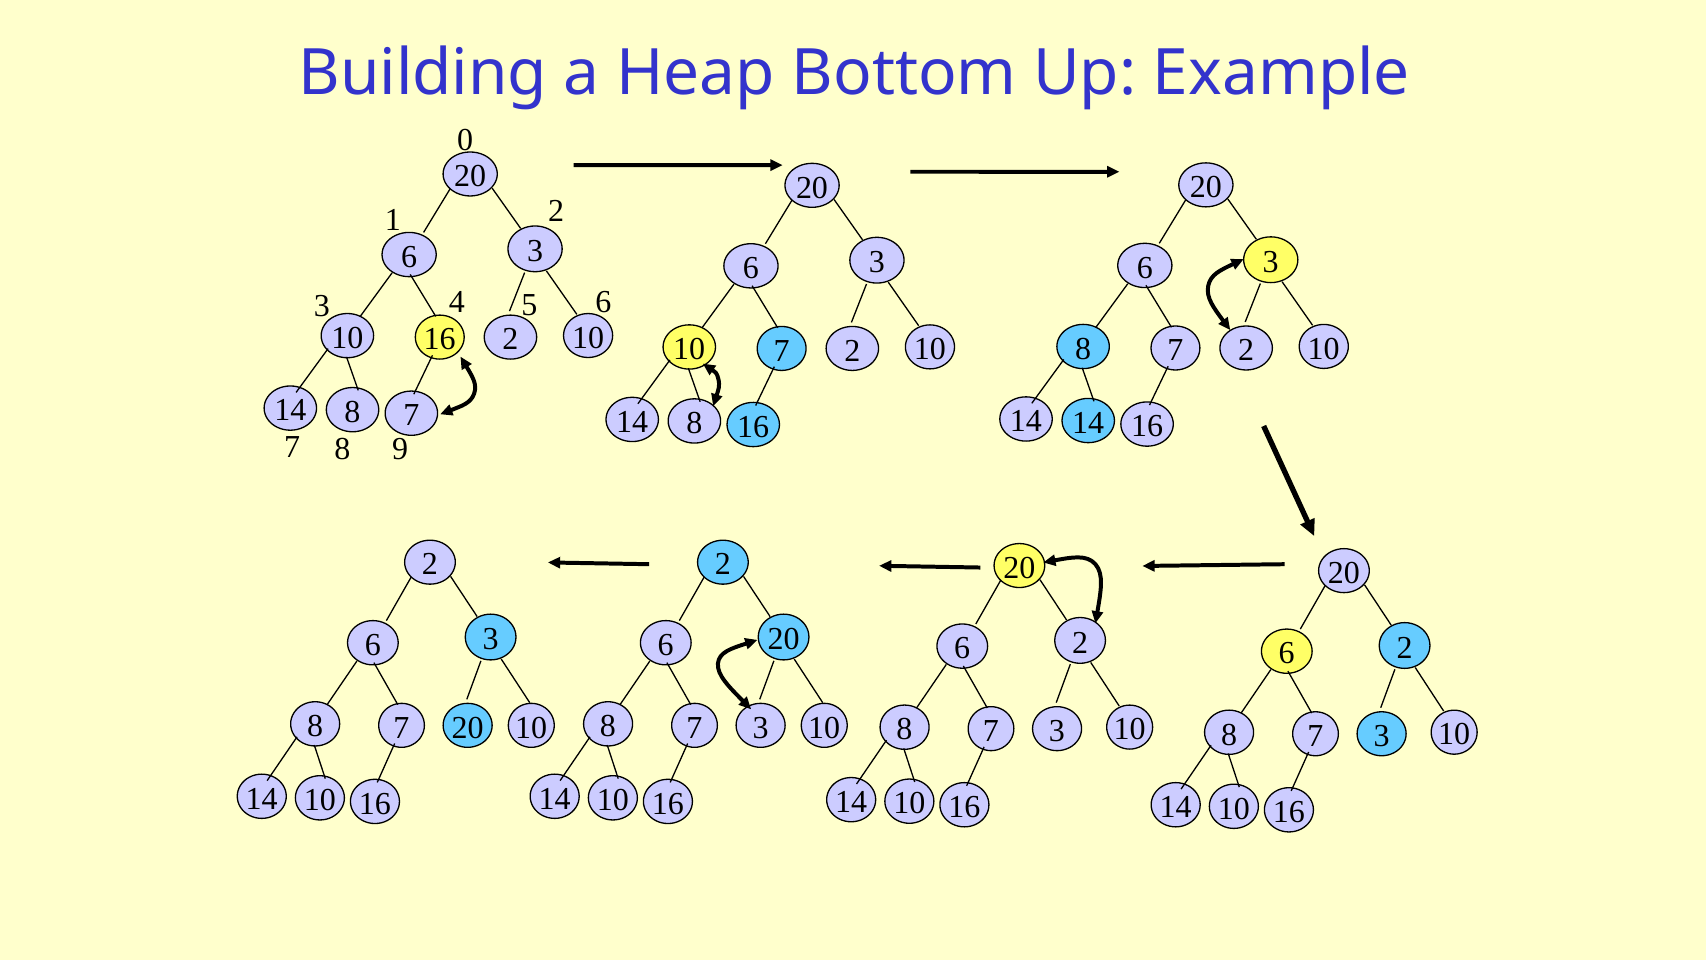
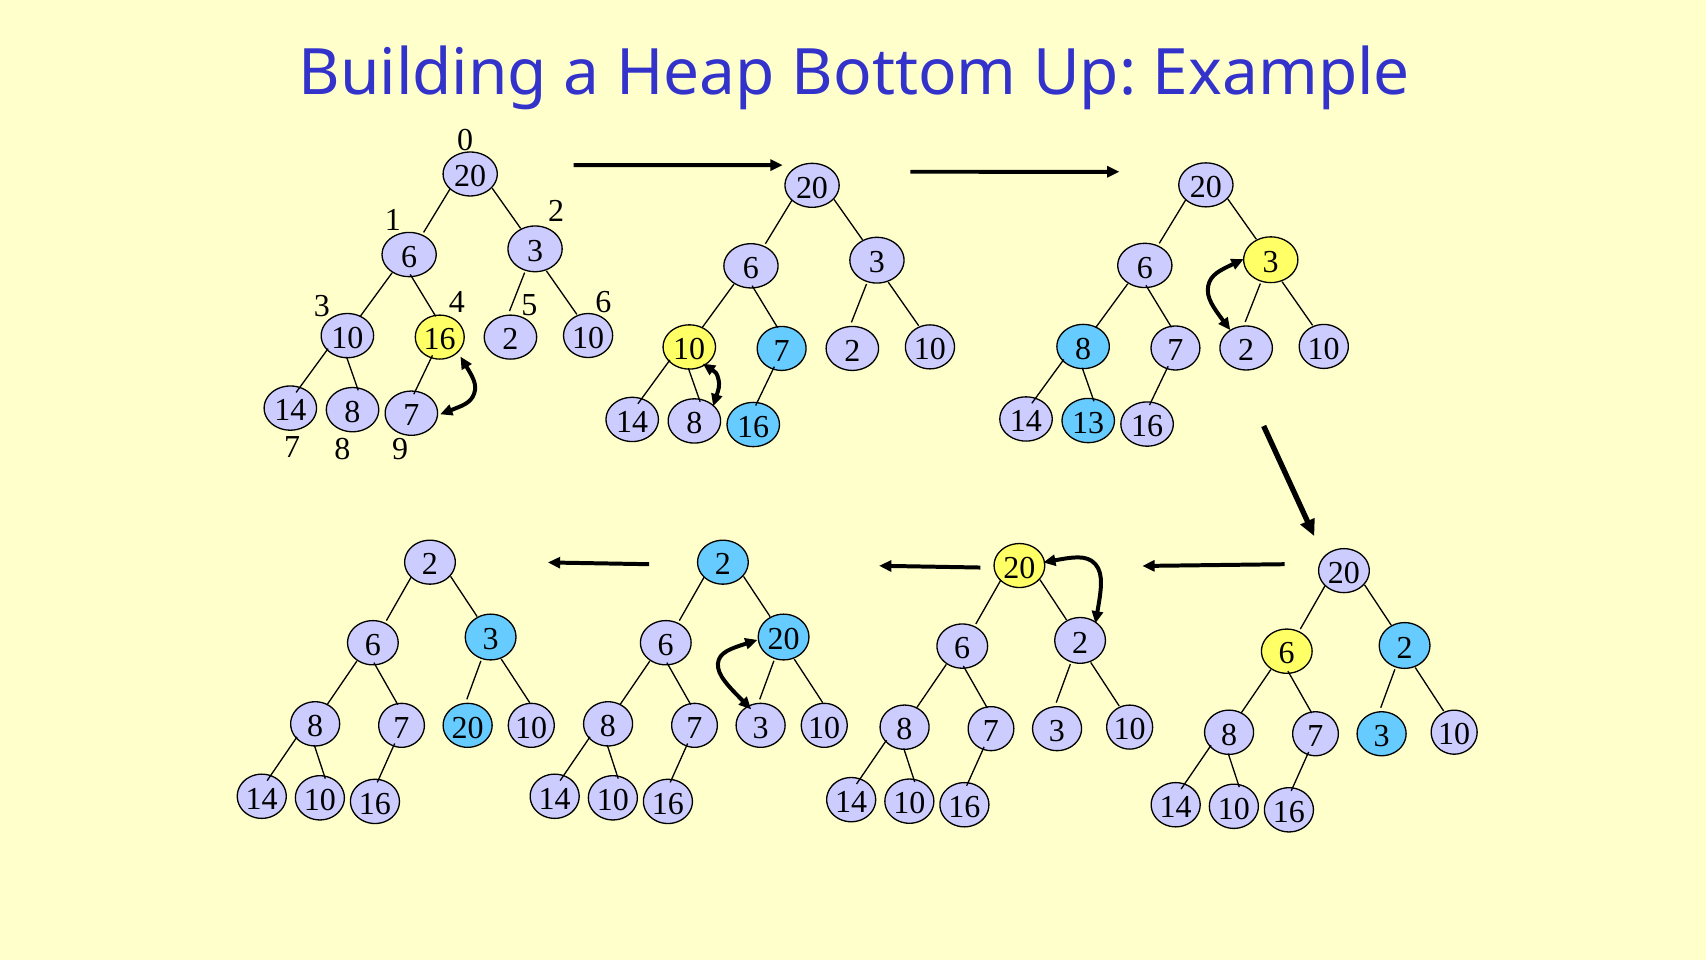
14 14: 14 -> 13
